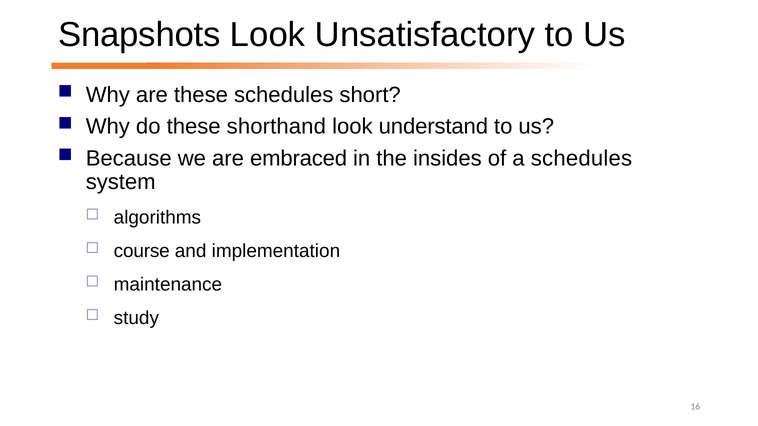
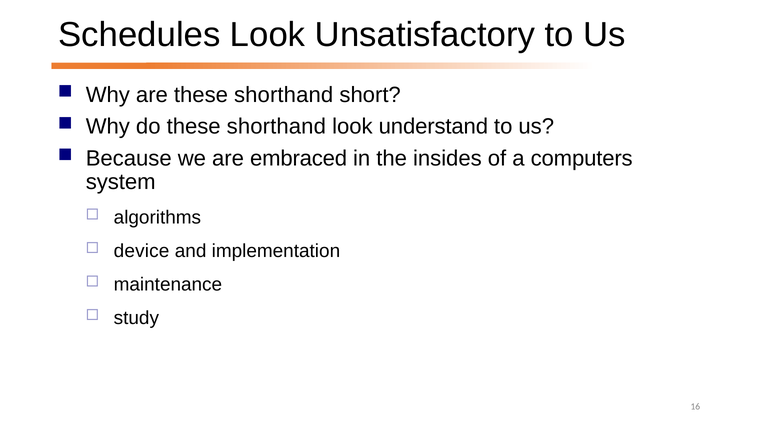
Snapshots: Snapshots -> Schedules
are these schedules: schedules -> shorthand
a schedules: schedules -> computers
course: course -> device
